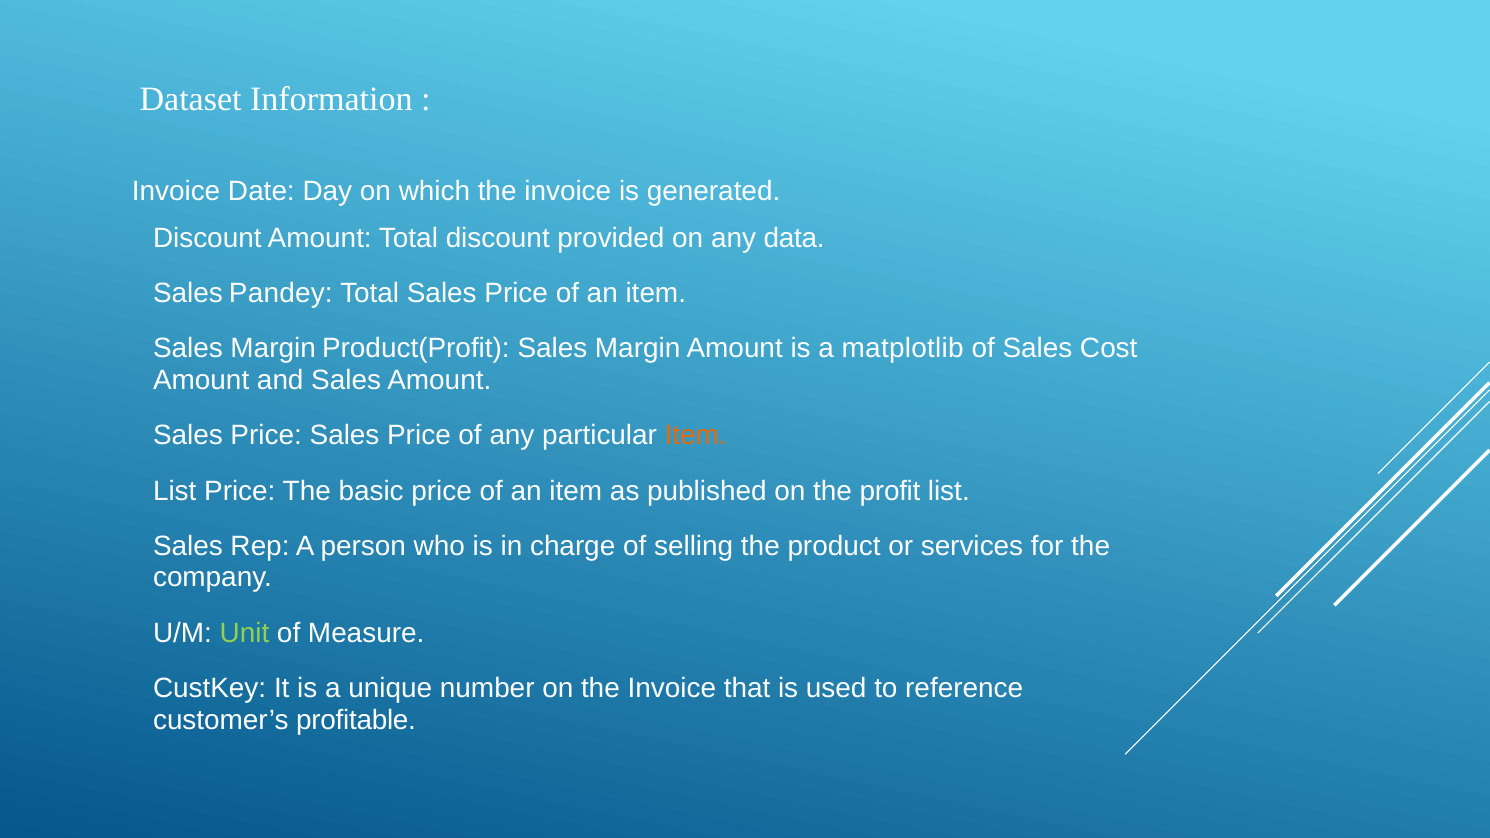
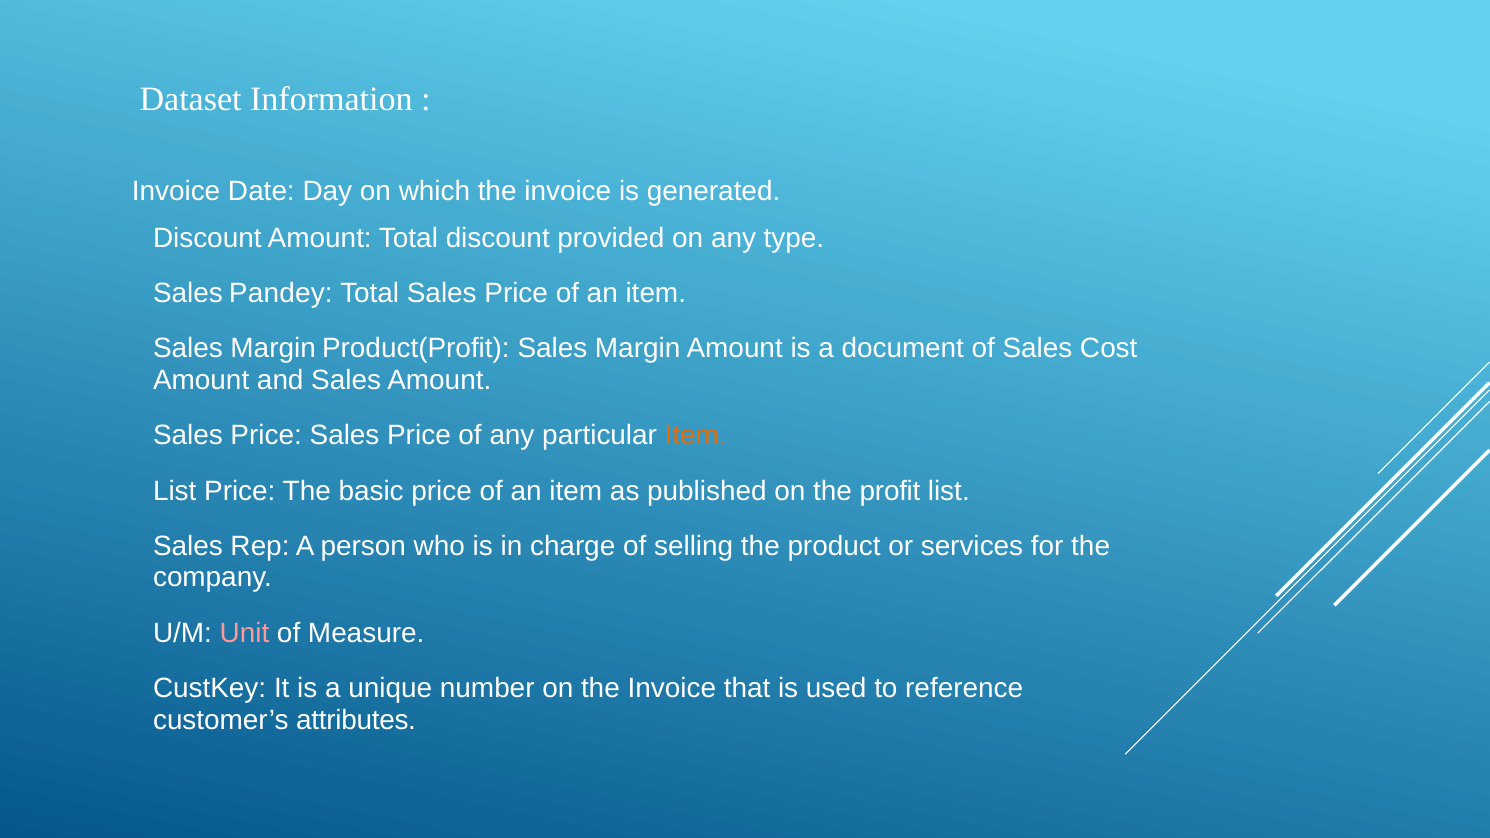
data: data -> type
matplotlib: matplotlib -> document
Unit colour: light green -> pink
profitable: profitable -> attributes
